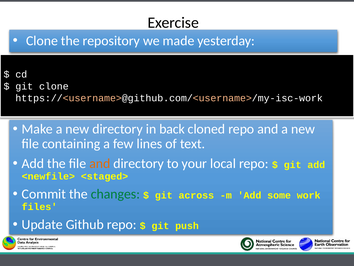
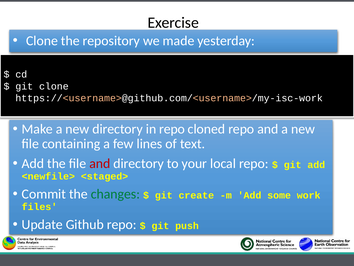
in back: back -> repo
and at (100, 163) colour: orange -> red
across: across -> create
